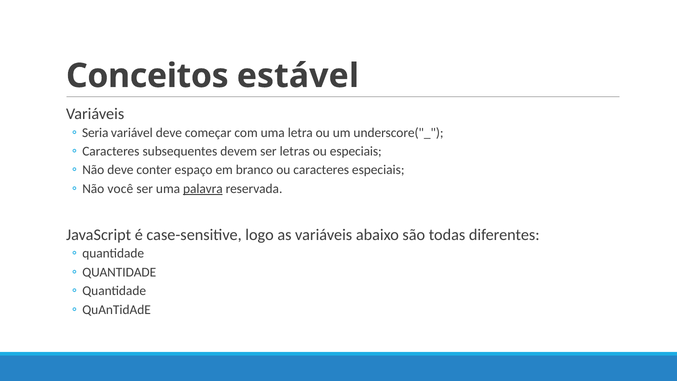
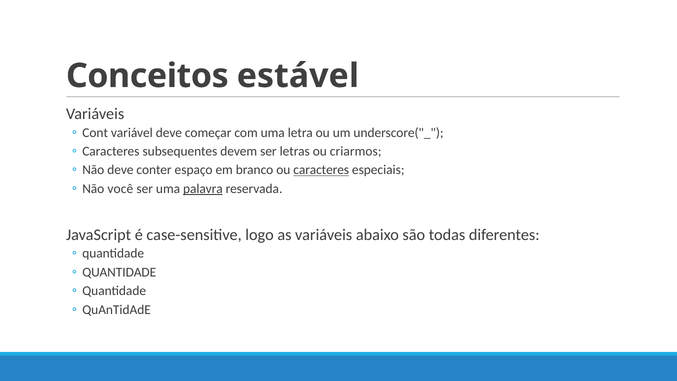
Seria: Seria -> Cont
ou especiais: especiais -> criarmos
caracteres at (321, 170) underline: none -> present
